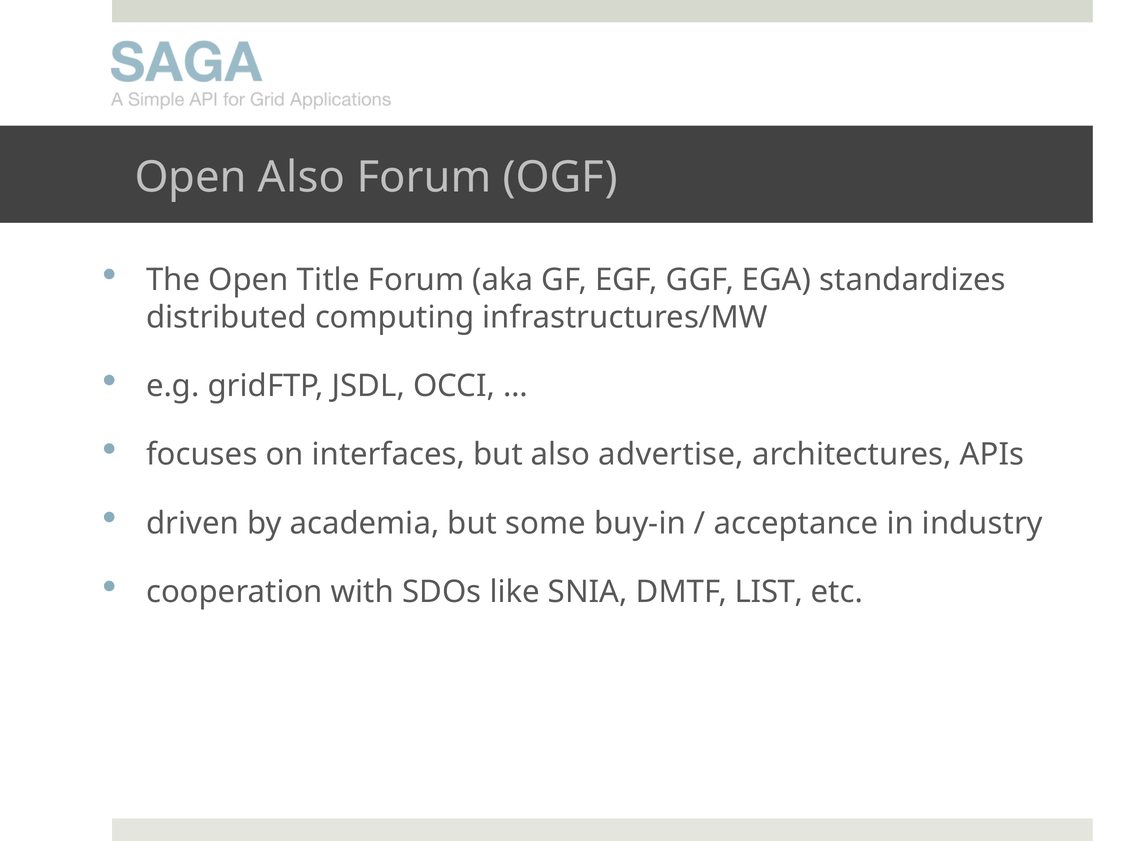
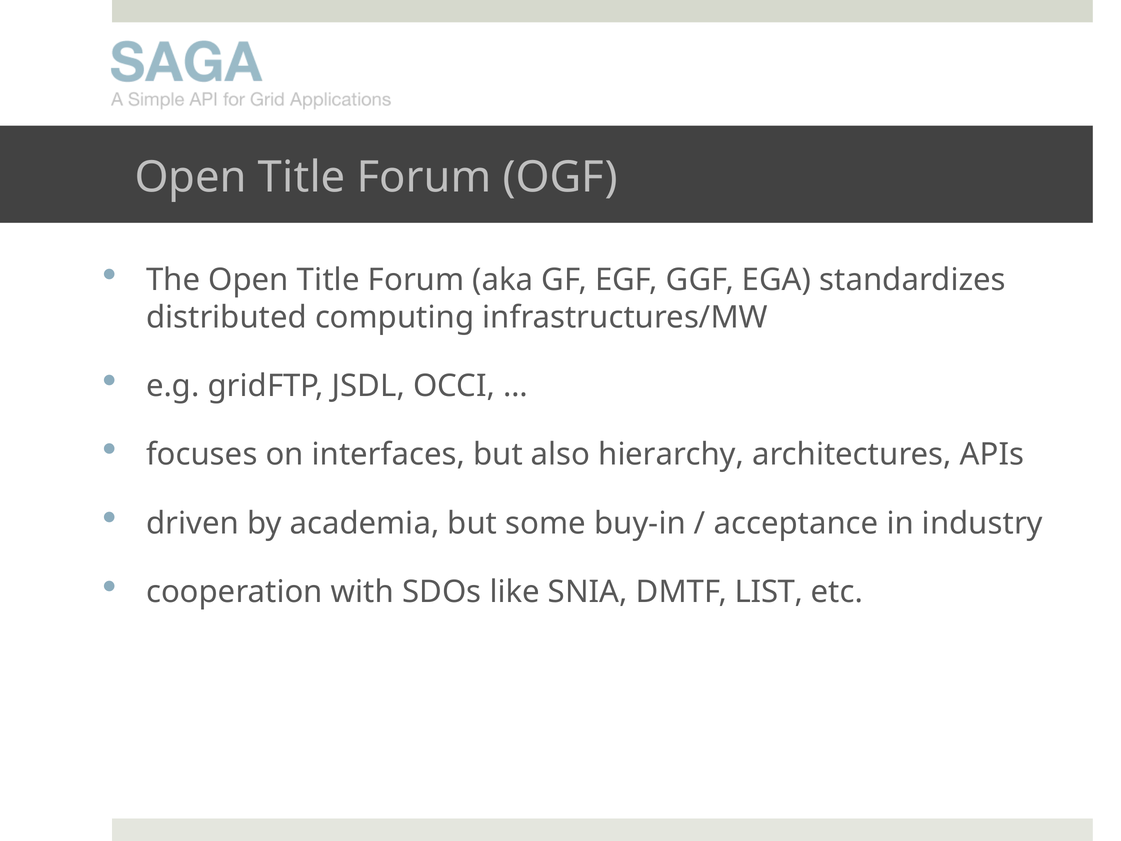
Also at (302, 177): Also -> Title
advertise: advertise -> hierarchy
